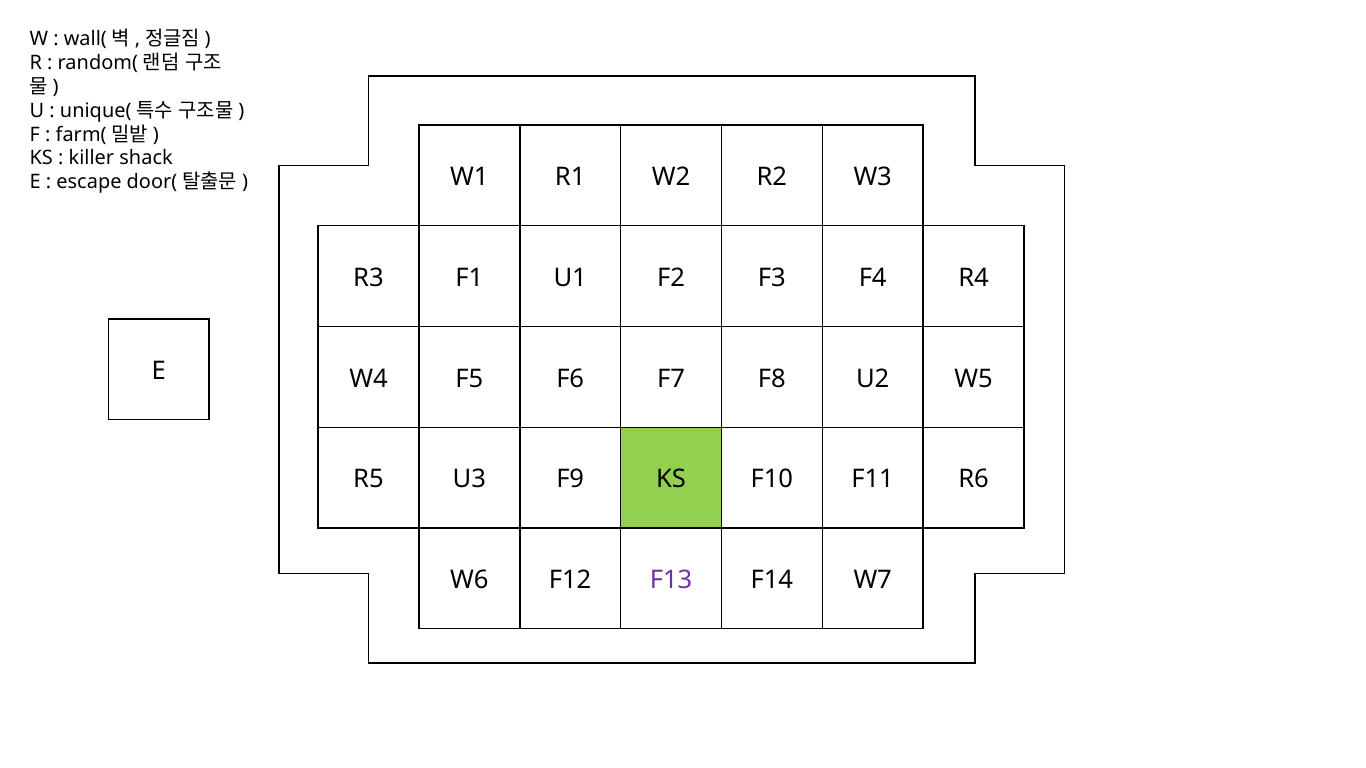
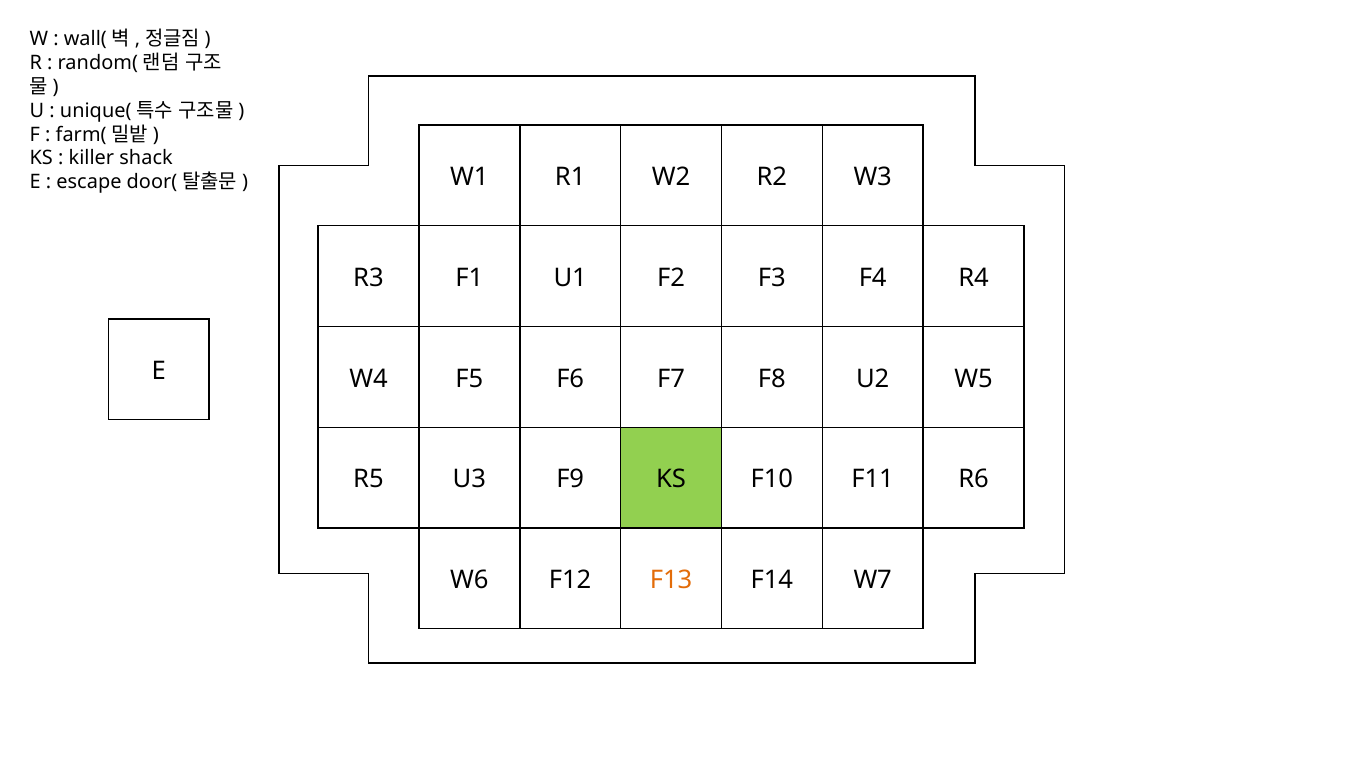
F13 colour: purple -> orange
